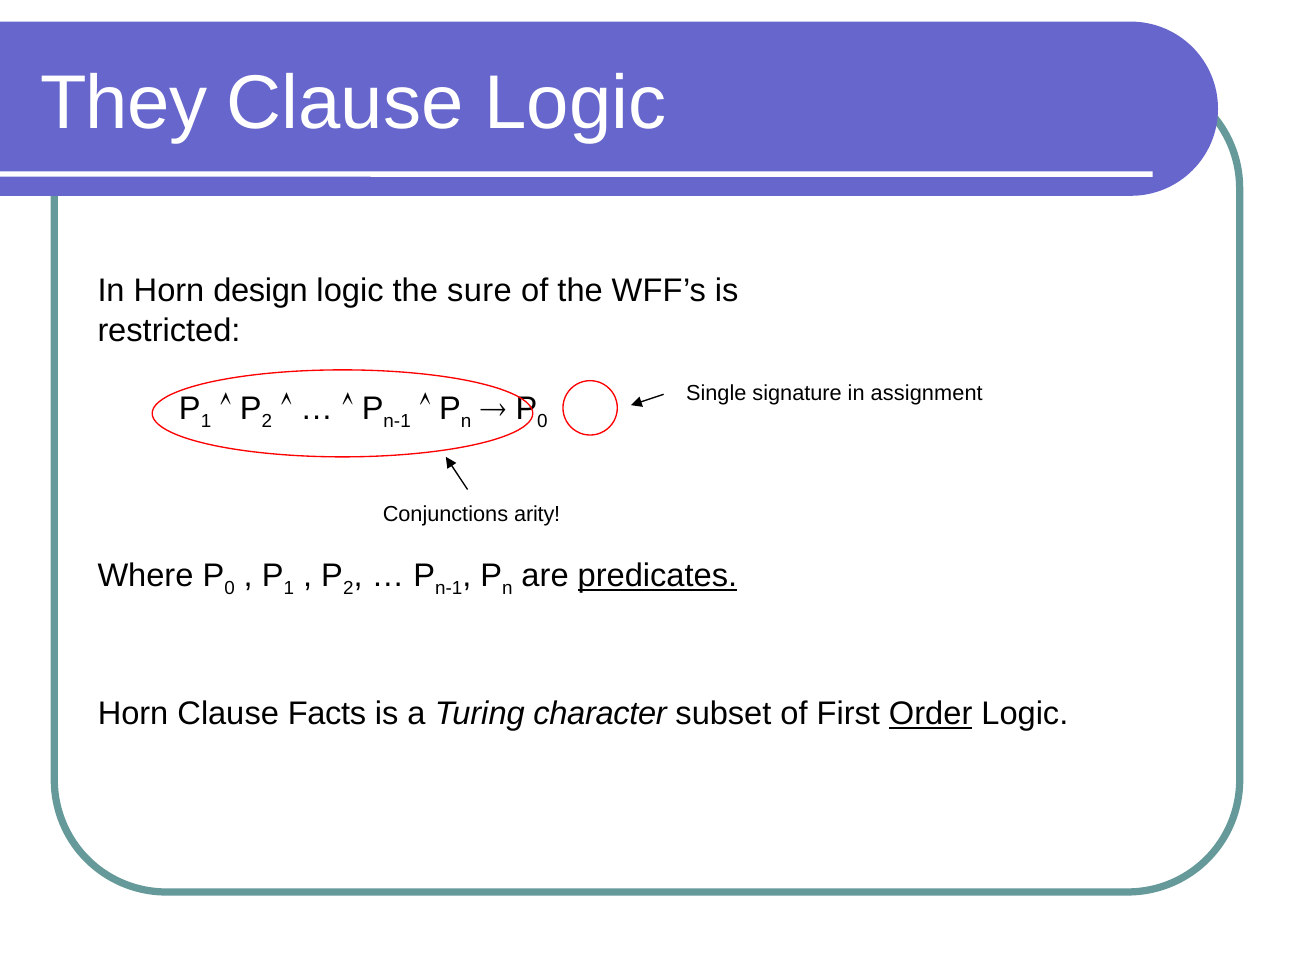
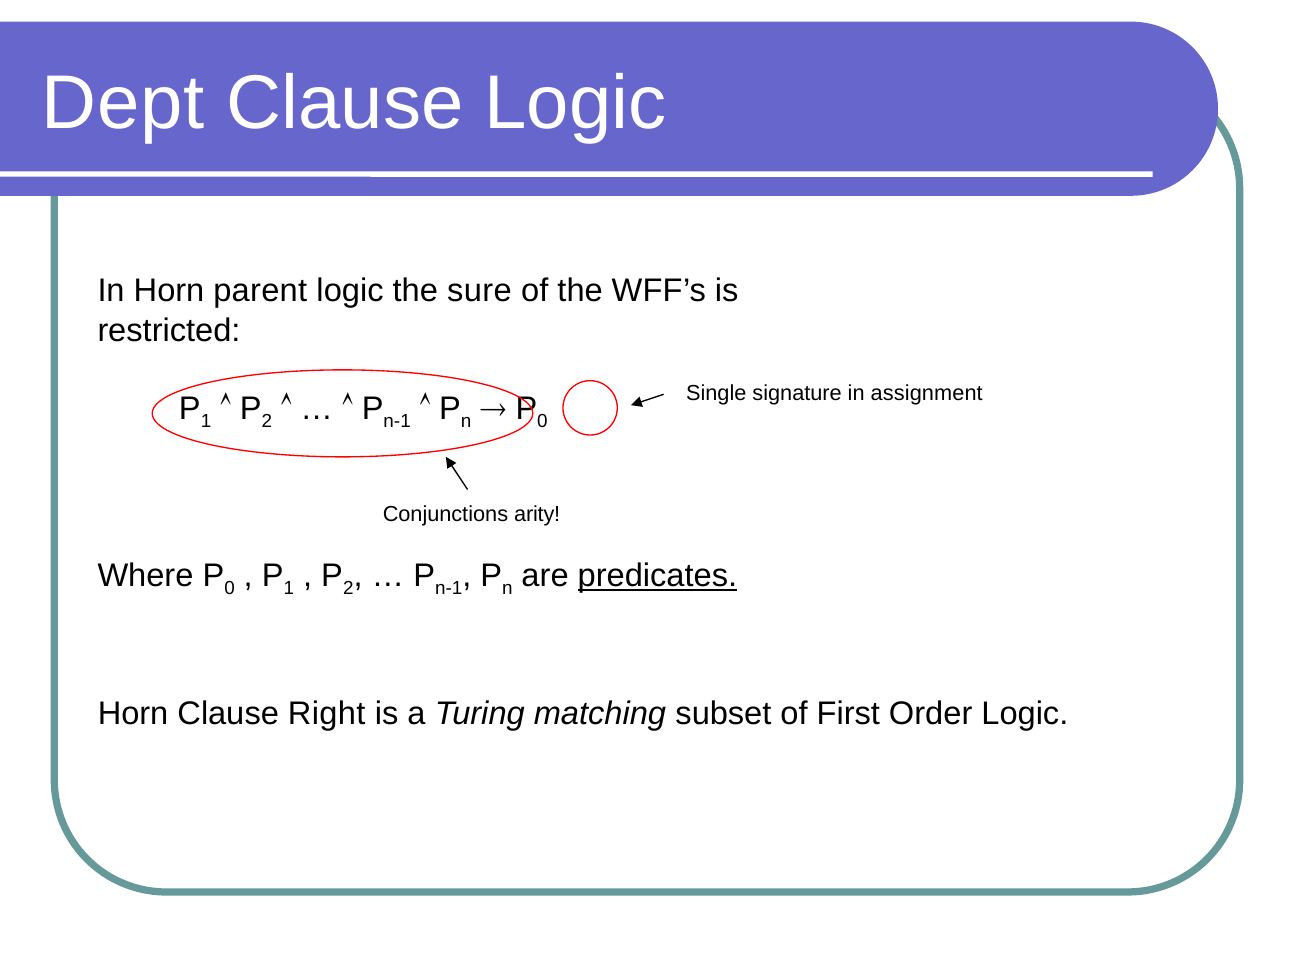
They: They -> Dept
design: design -> parent
Facts: Facts -> Right
character: character -> matching
Order underline: present -> none
